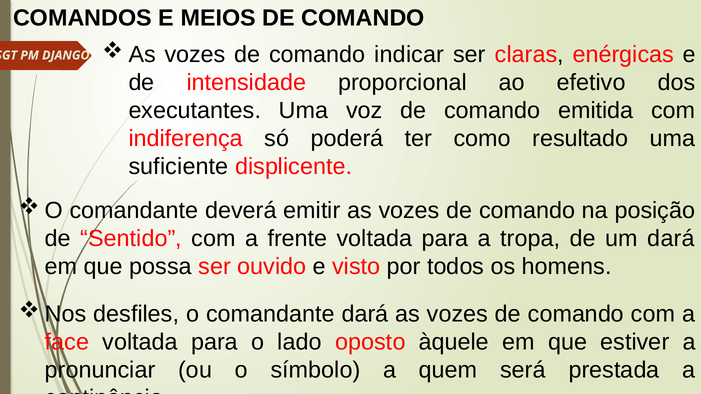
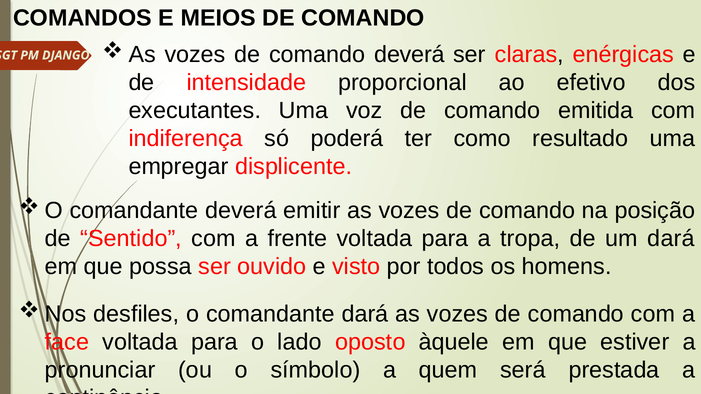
comando indicar: indicar -> deverá
suficiente: suficiente -> empregar
